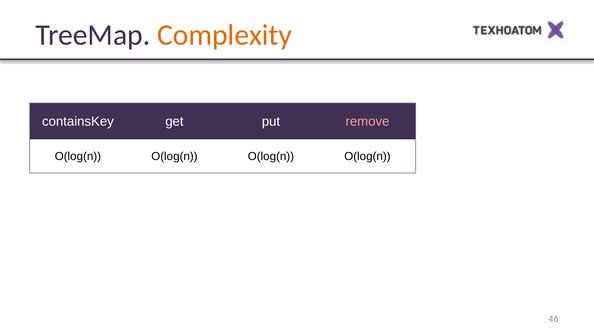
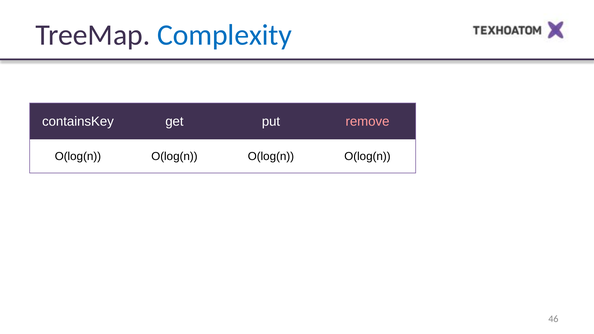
Complexity colour: orange -> blue
